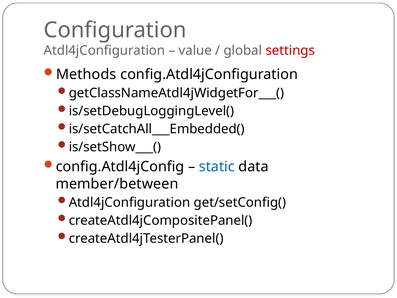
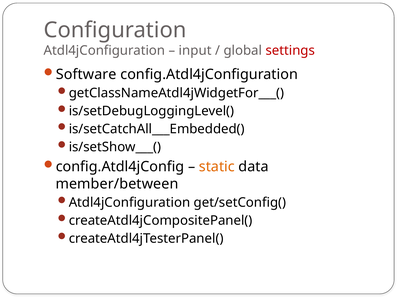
value: value -> input
Methods: Methods -> Software
static colour: blue -> orange
